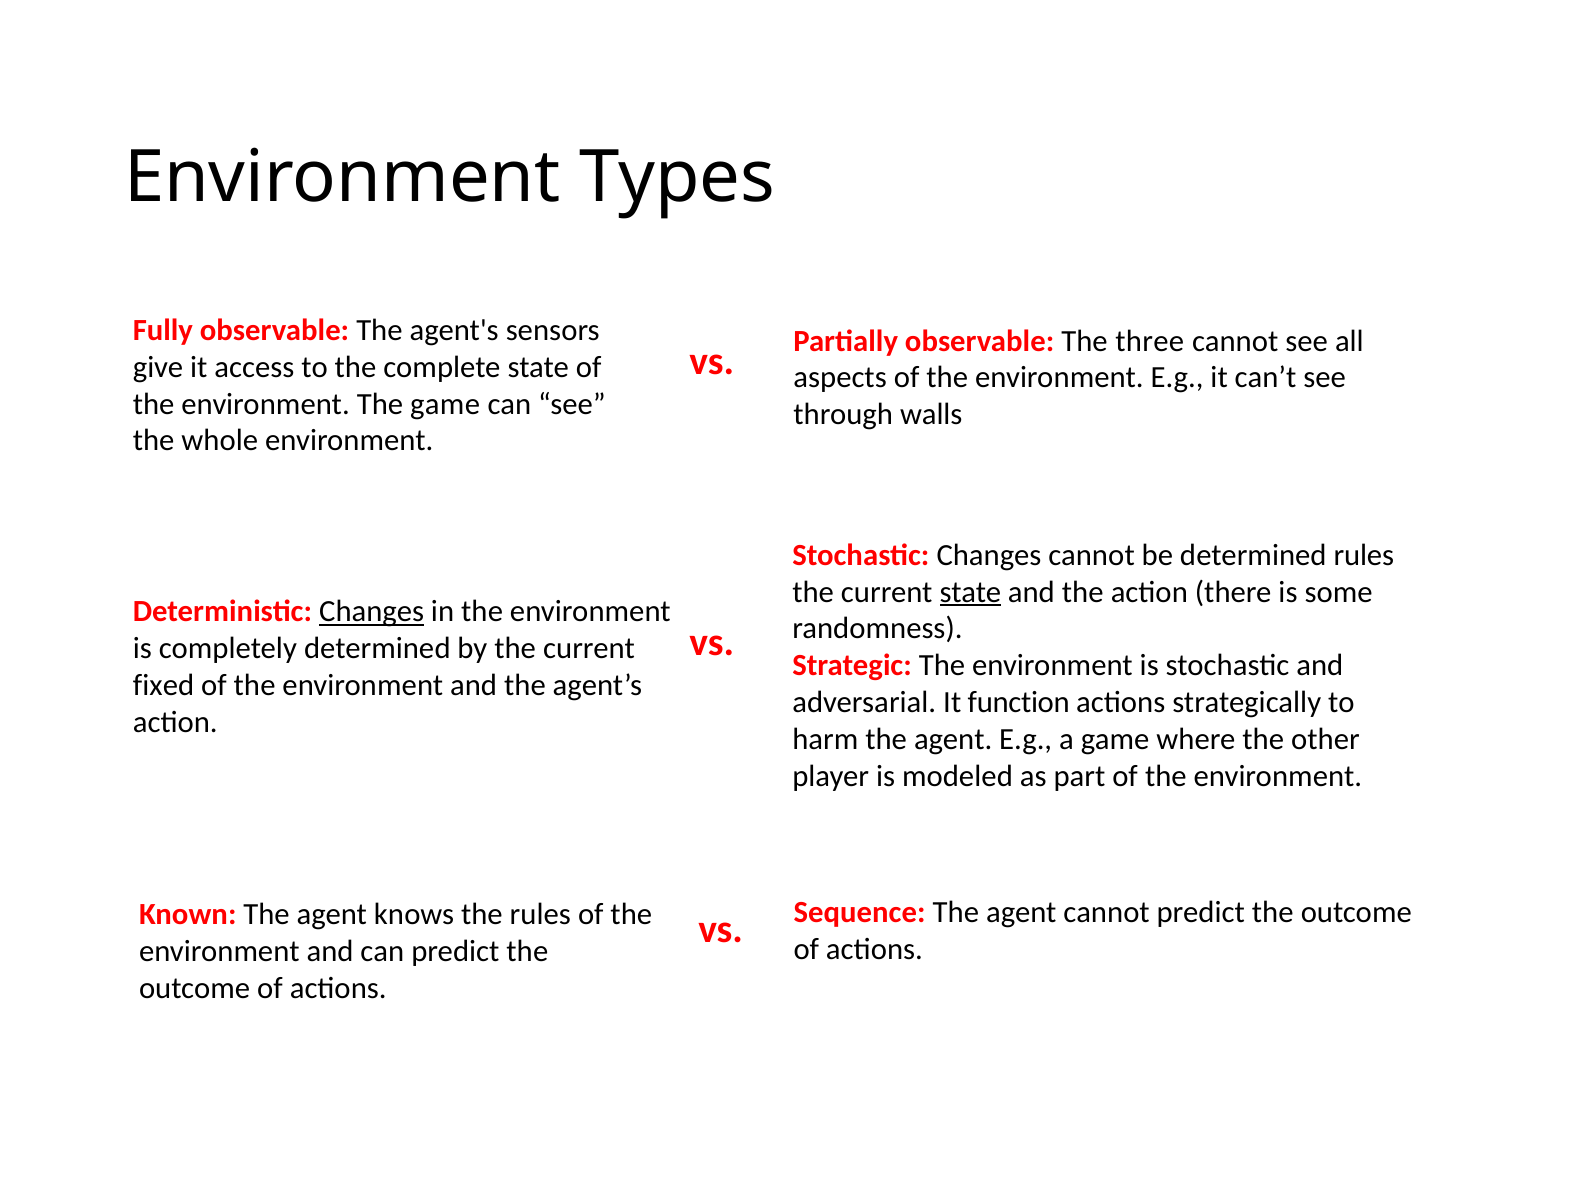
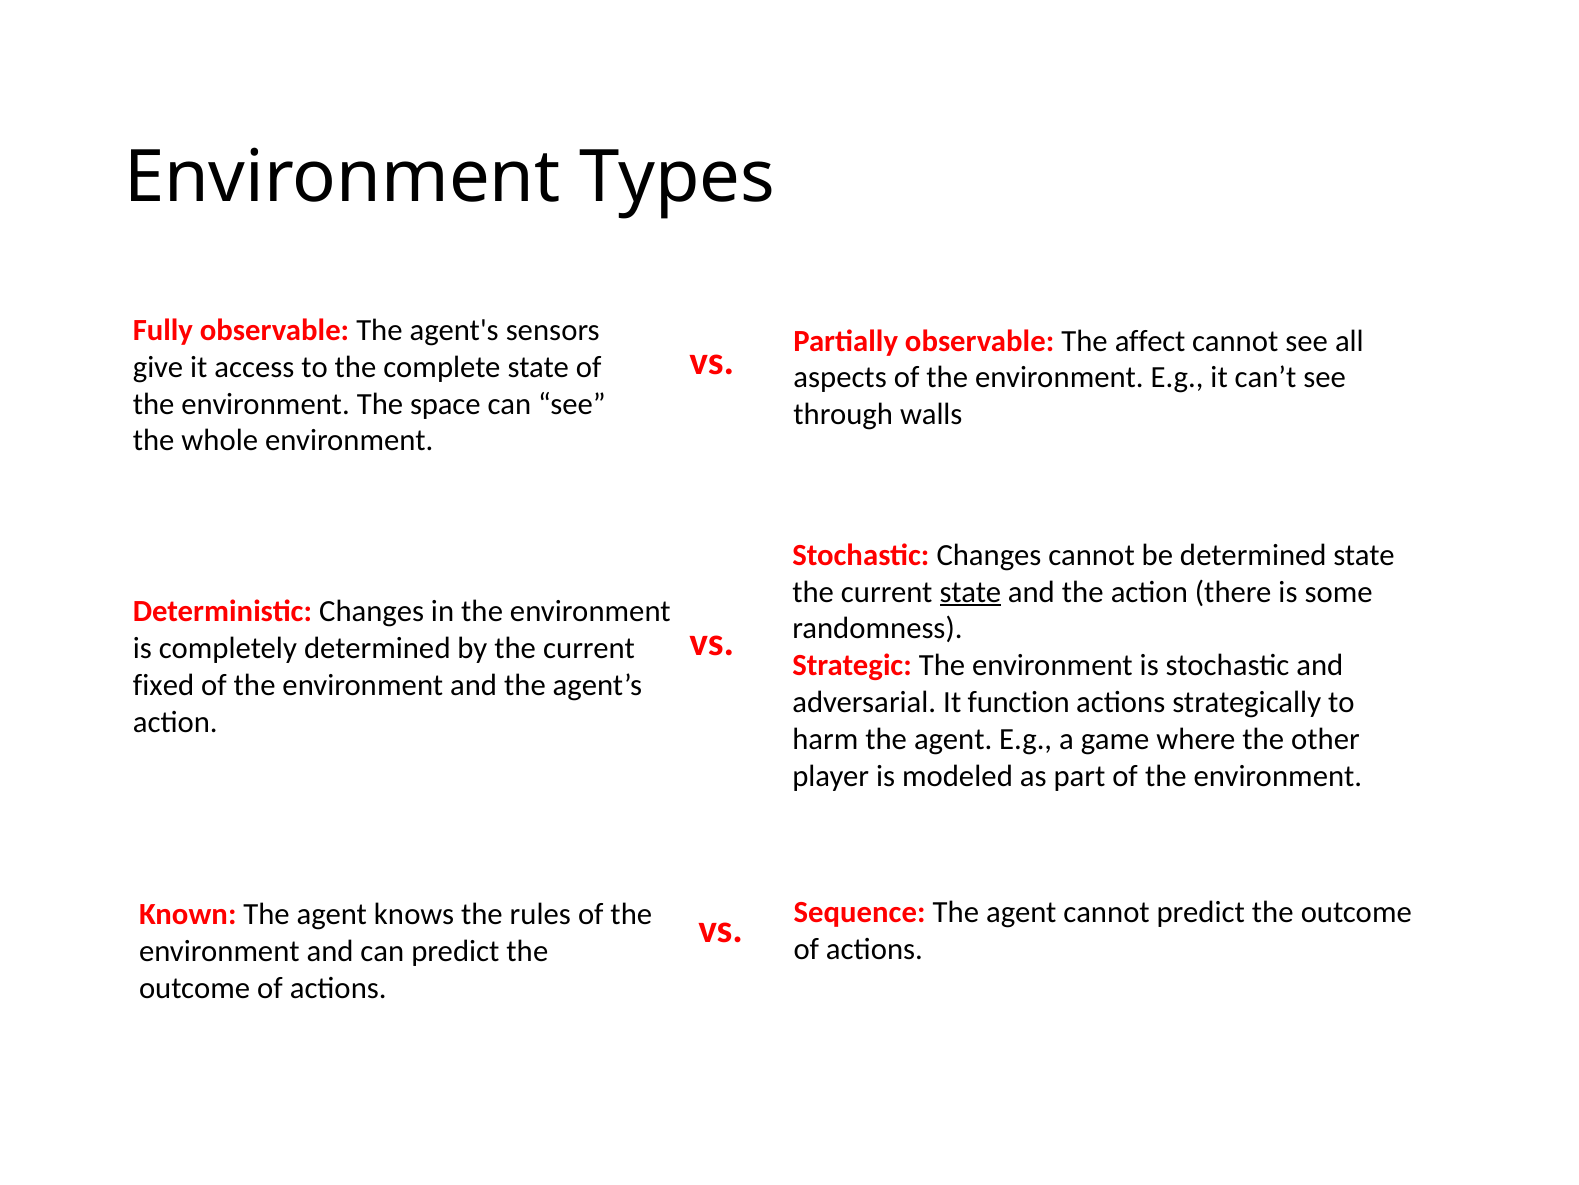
three: three -> affect
The game: game -> space
determined rules: rules -> state
Changes at (372, 611) underline: present -> none
